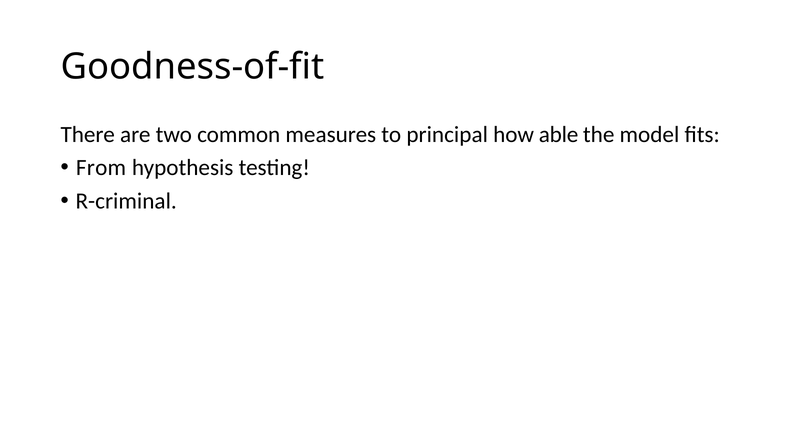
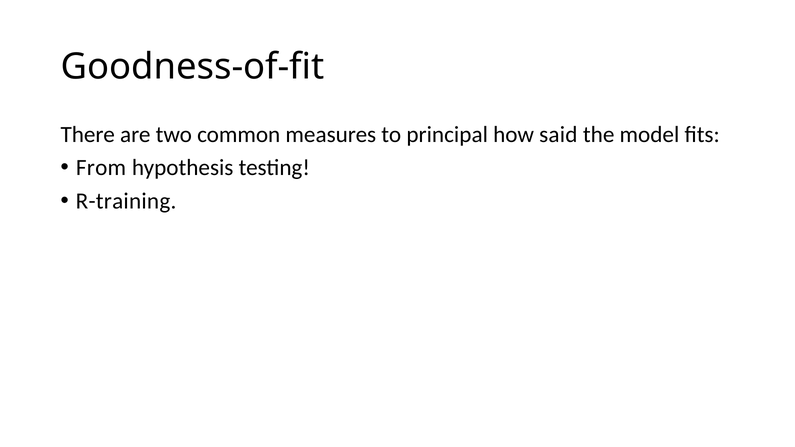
able: able -> said
R-criminal: R-criminal -> R-training
